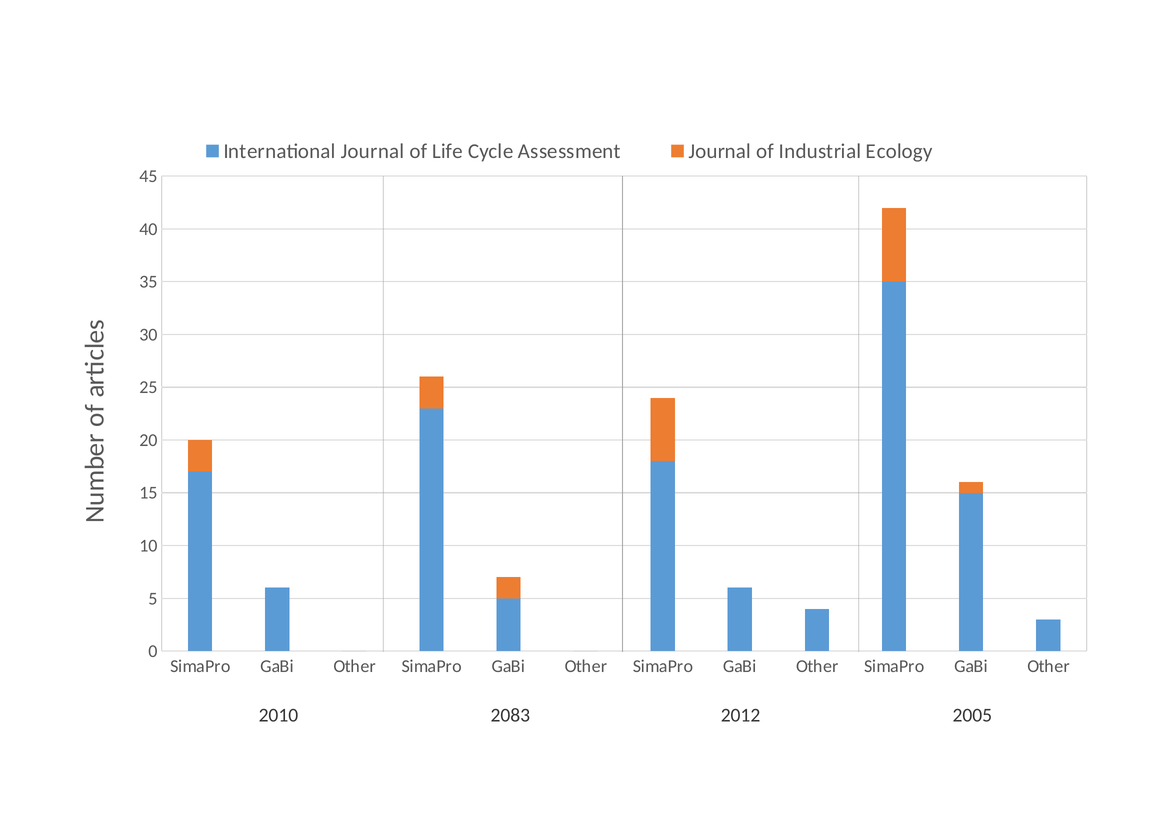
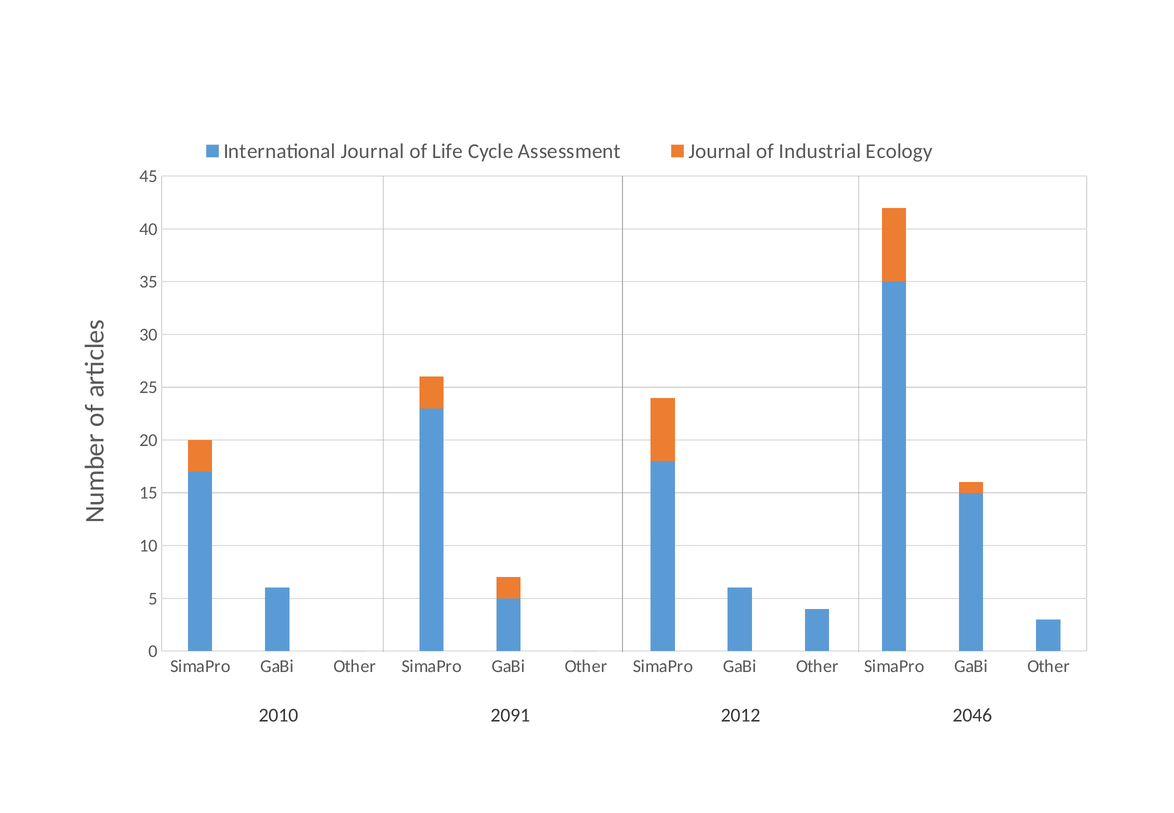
2083: 2083 -> 2091
2005: 2005 -> 2046
